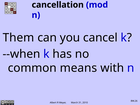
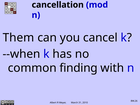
means: means -> finding
